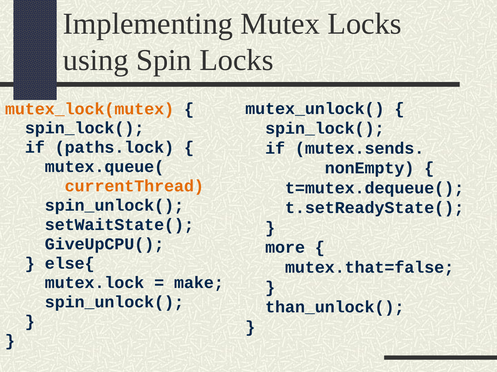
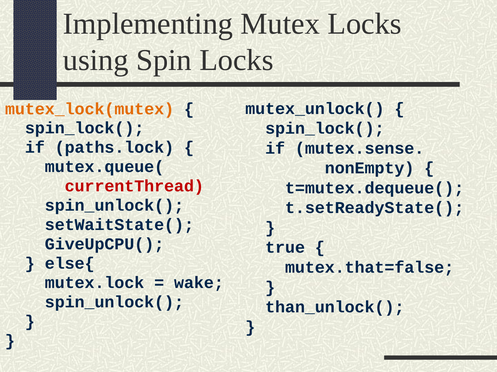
mutex.sends: mutex.sends -> mutex.sense
currentThread colour: orange -> red
more: more -> true
make: make -> wake
